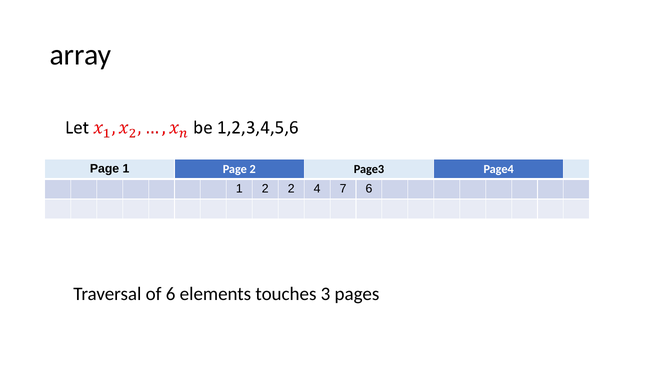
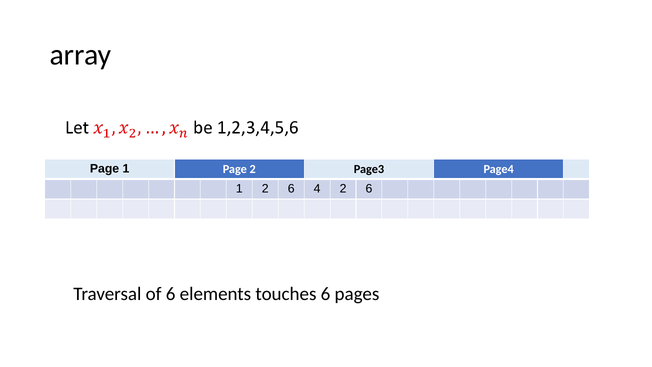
1 2 2: 2 -> 6
4 7: 7 -> 2
touches 3: 3 -> 6
